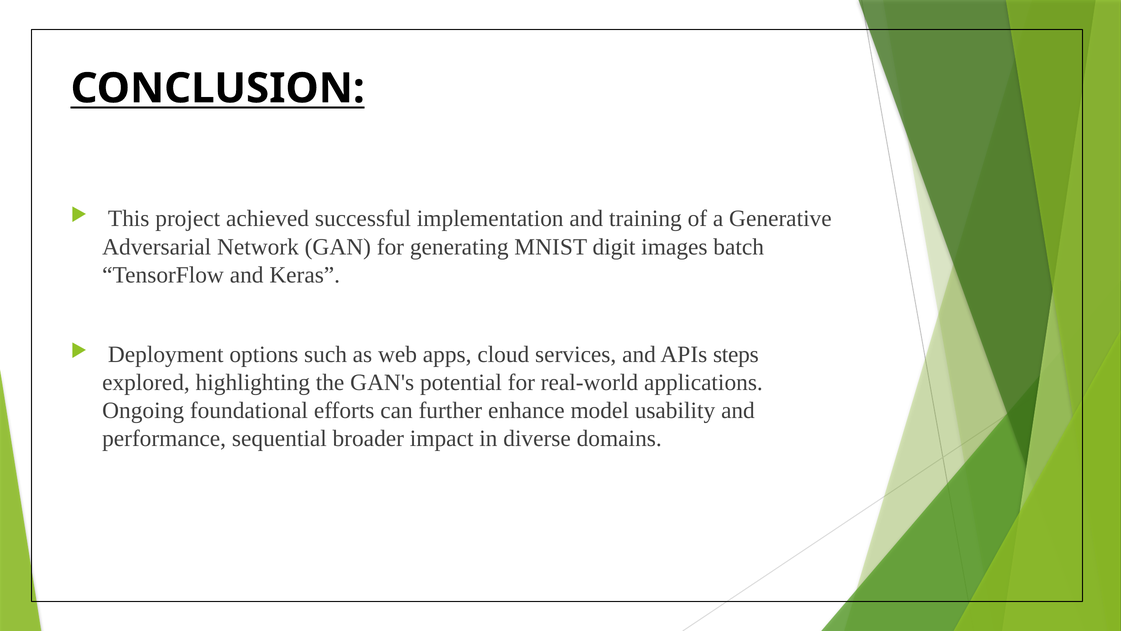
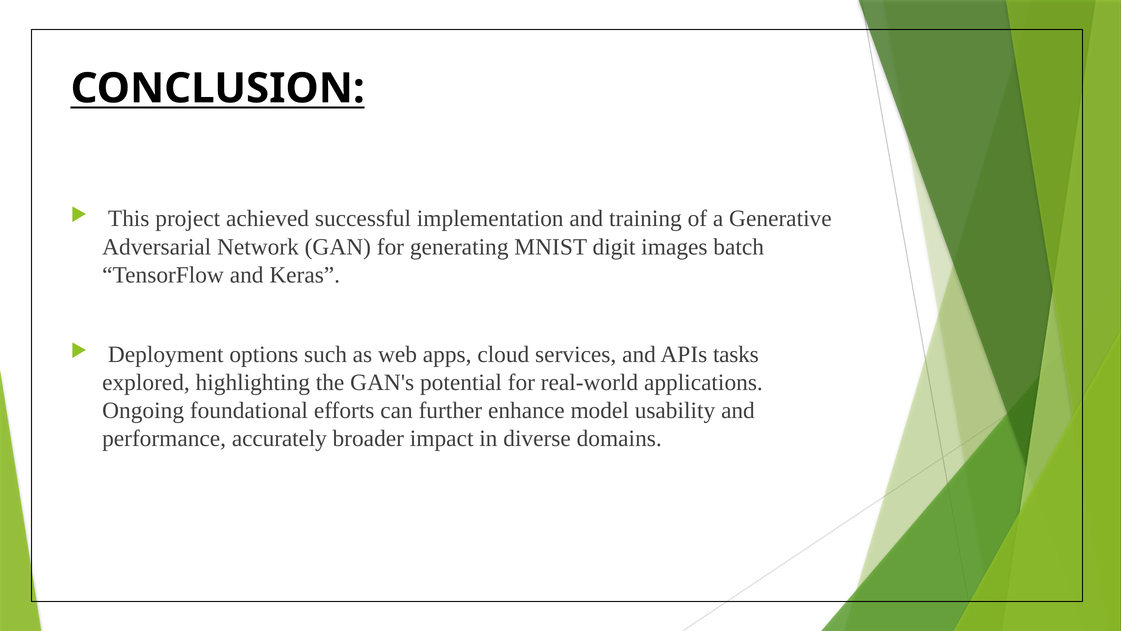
steps: steps -> tasks
sequential: sequential -> accurately
